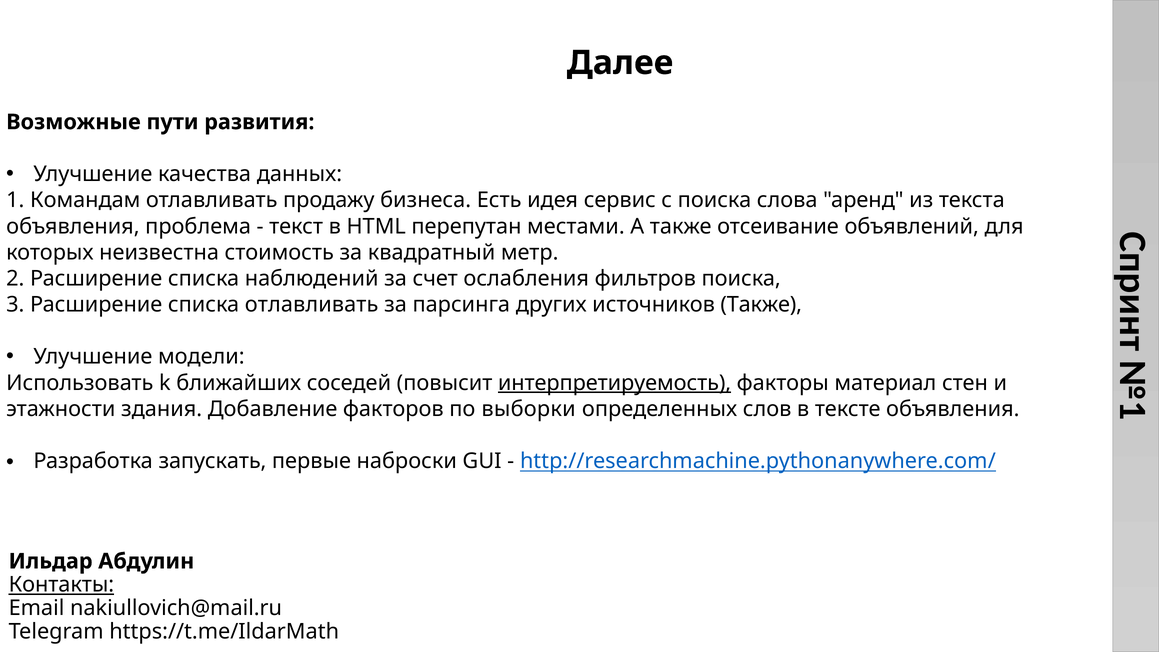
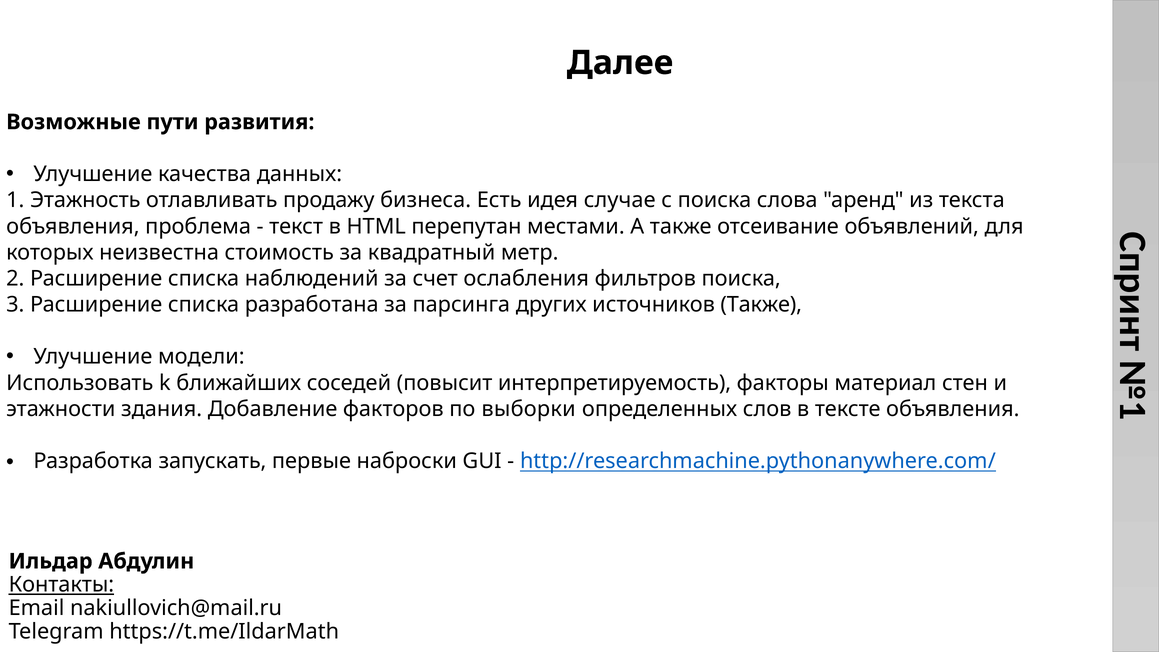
Командам: Командам -> Этажность
сервис: сервис -> случае
списка отлавливать: отлавливать -> разработана
интерпретируемость underline: present -> none
